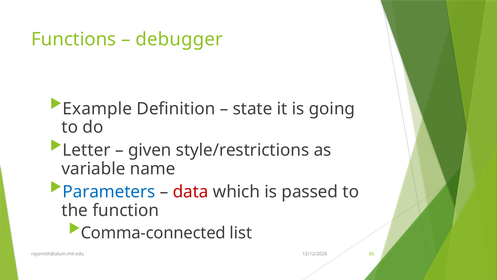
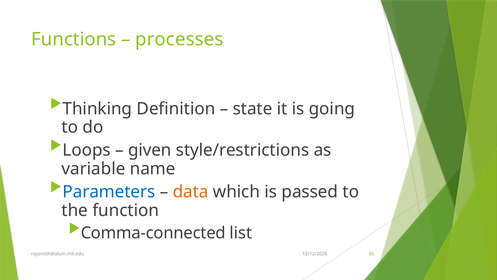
debugger: debugger -> processes
Example: Example -> Thinking
Letter: Letter -> Loops
data colour: red -> orange
